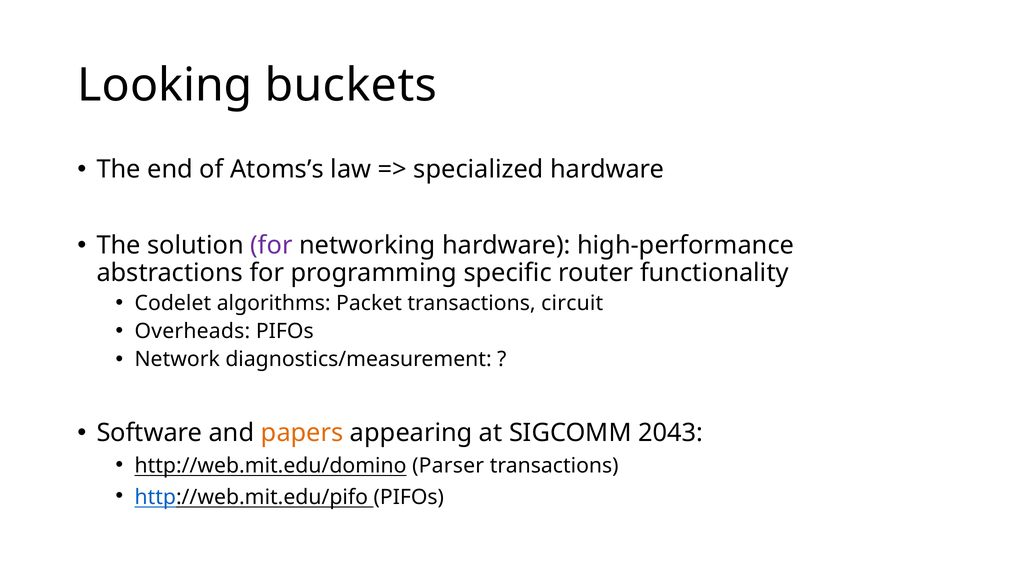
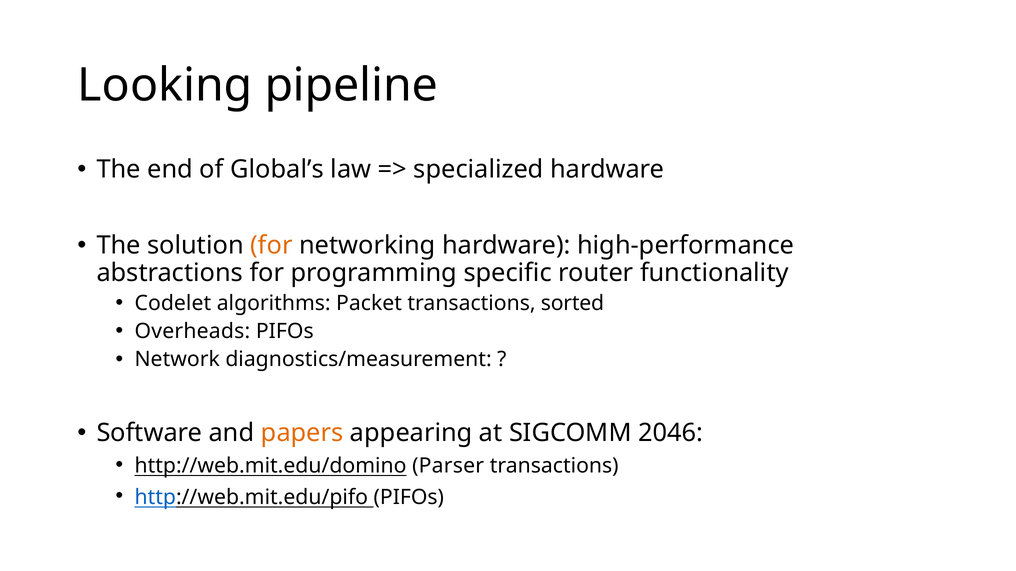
buckets: buckets -> pipeline
Atoms’s: Atoms’s -> Global’s
for at (271, 246) colour: purple -> orange
circuit: circuit -> sorted
2043: 2043 -> 2046
